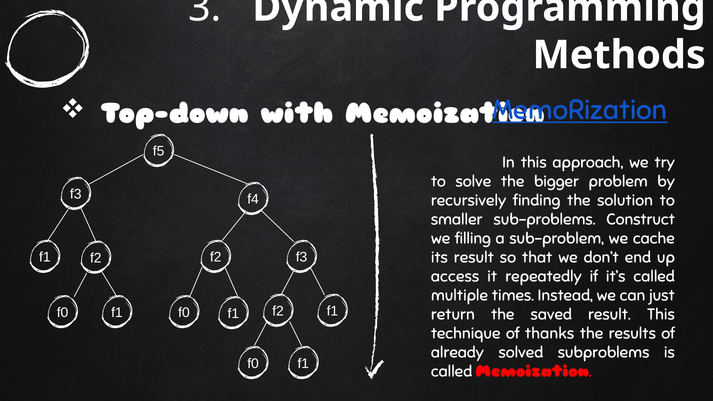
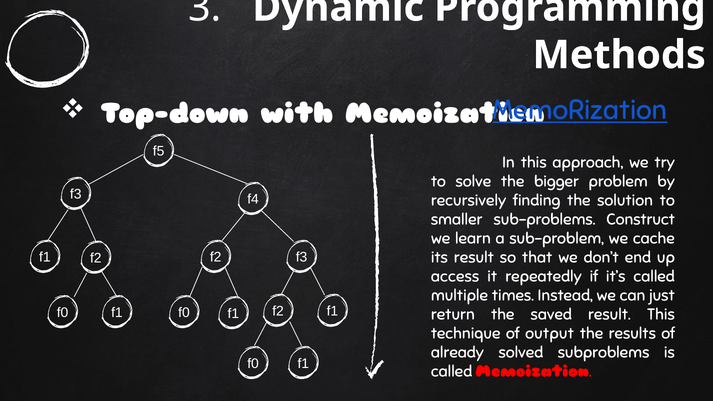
filling: filling -> learn
thanks: thanks -> output
